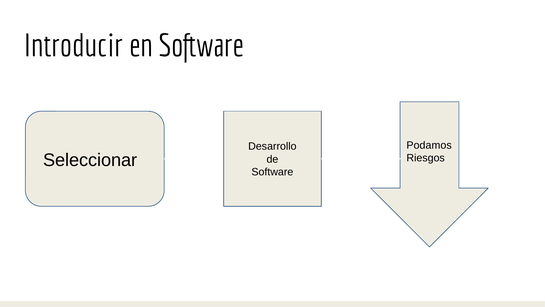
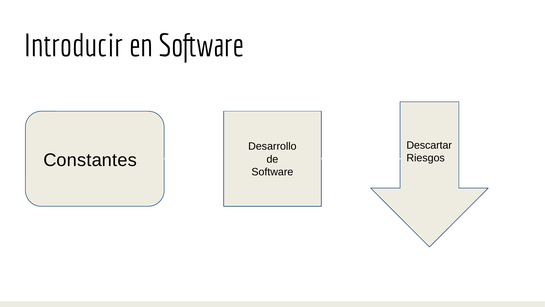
Podamos: Podamos -> Descartar
Seleccionar: Seleccionar -> Constantes
